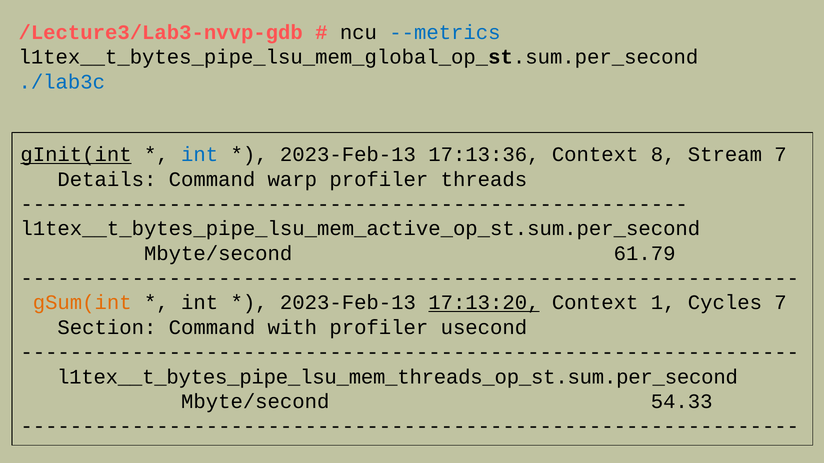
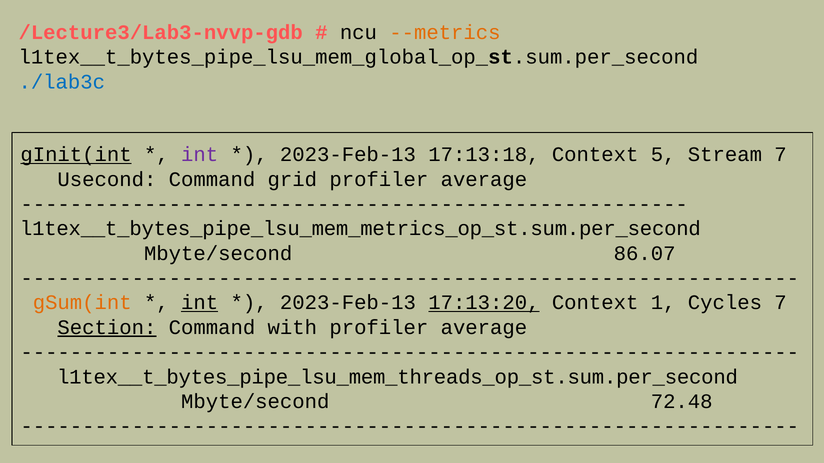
--metrics colour: blue -> orange
int at (200, 155) colour: blue -> purple
17:13:36: 17:13:36 -> 17:13:18
8: 8 -> 5
Details: Details -> Usecond
warp: warp -> grid
threads at (484, 179): threads -> average
l1tex__t_bytes_pipe_lsu_mem_active_op_st.sum.per_second: l1tex__t_bytes_pipe_lsu_mem_active_op_st.sum.per_second -> l1tex__t_bytes_pipe_lsu_mem_metrics_op_st.sum.per_second
61.79: 61.79 -> 86.07
int at (200, 303) underline: none -> present
Section underline: none -> present
usecond at (484, 328): usecond -> average
54.33: 54.33 -> 72.48
